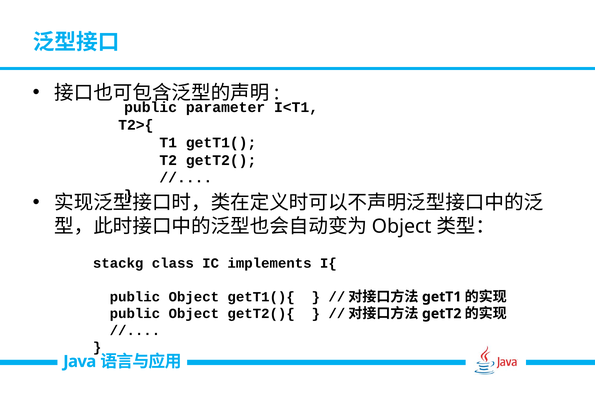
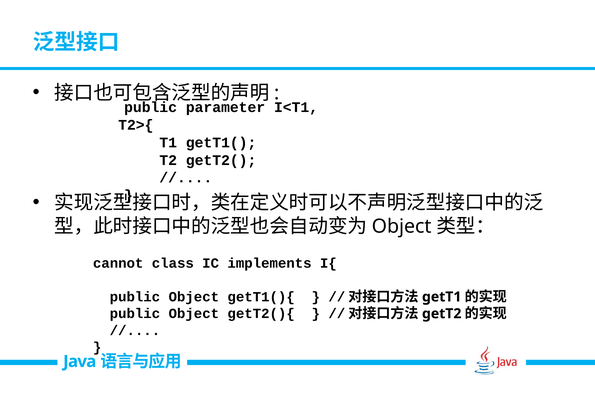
stackg: stackg -> cannot
